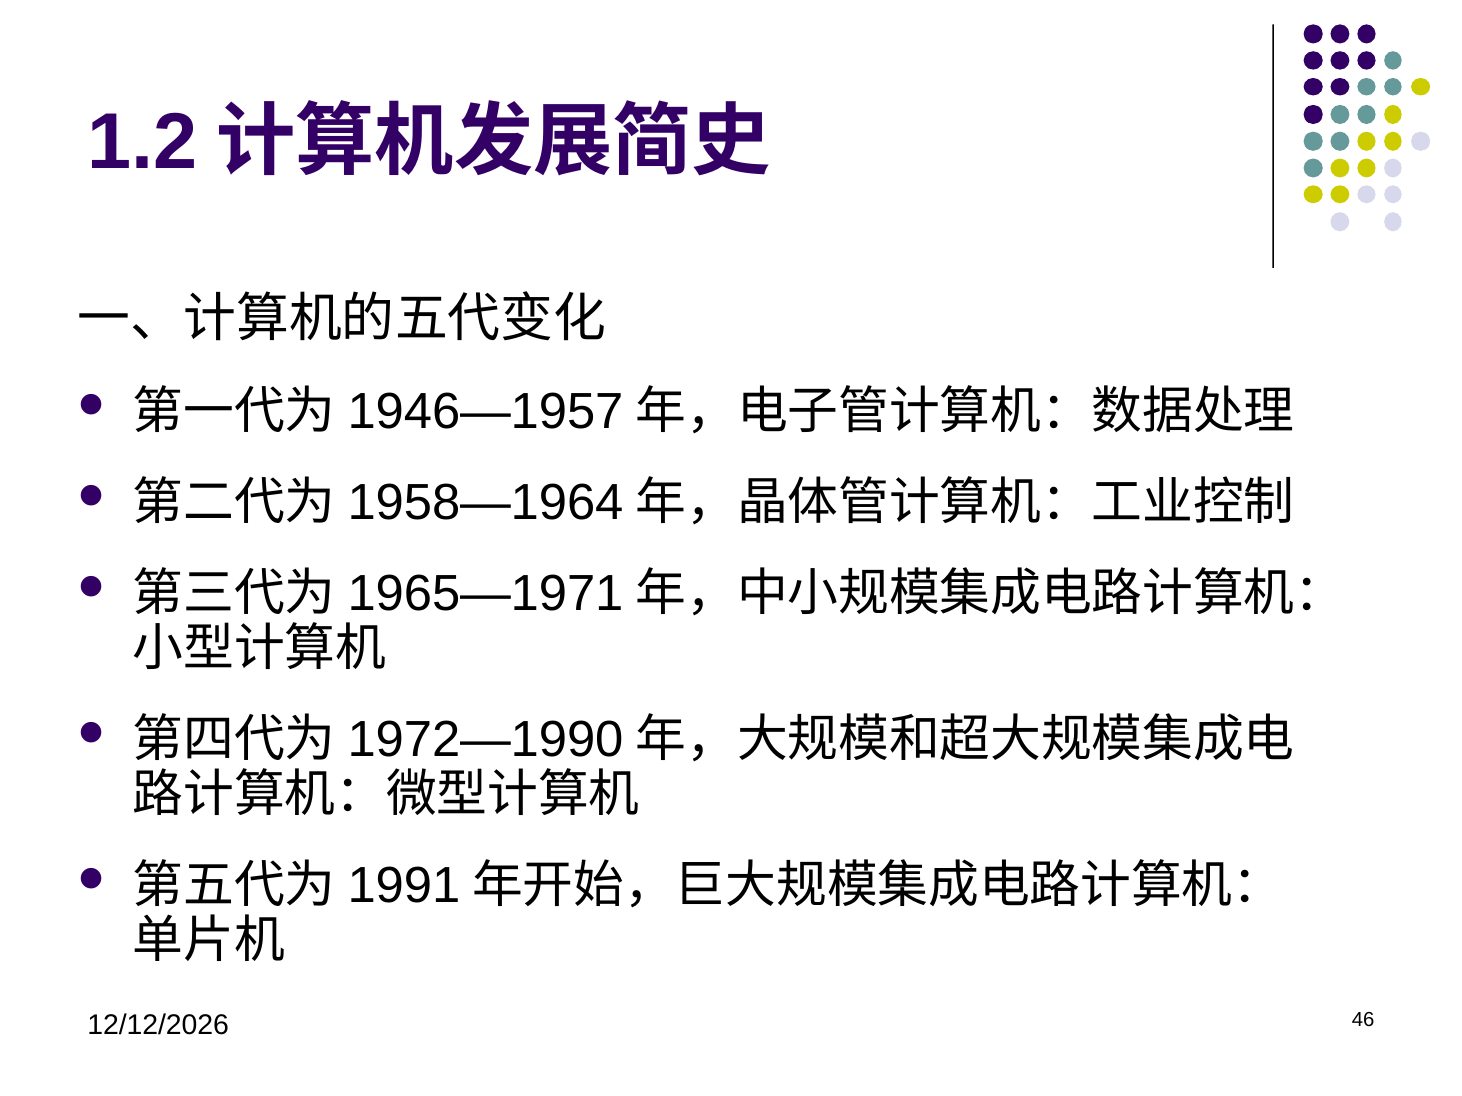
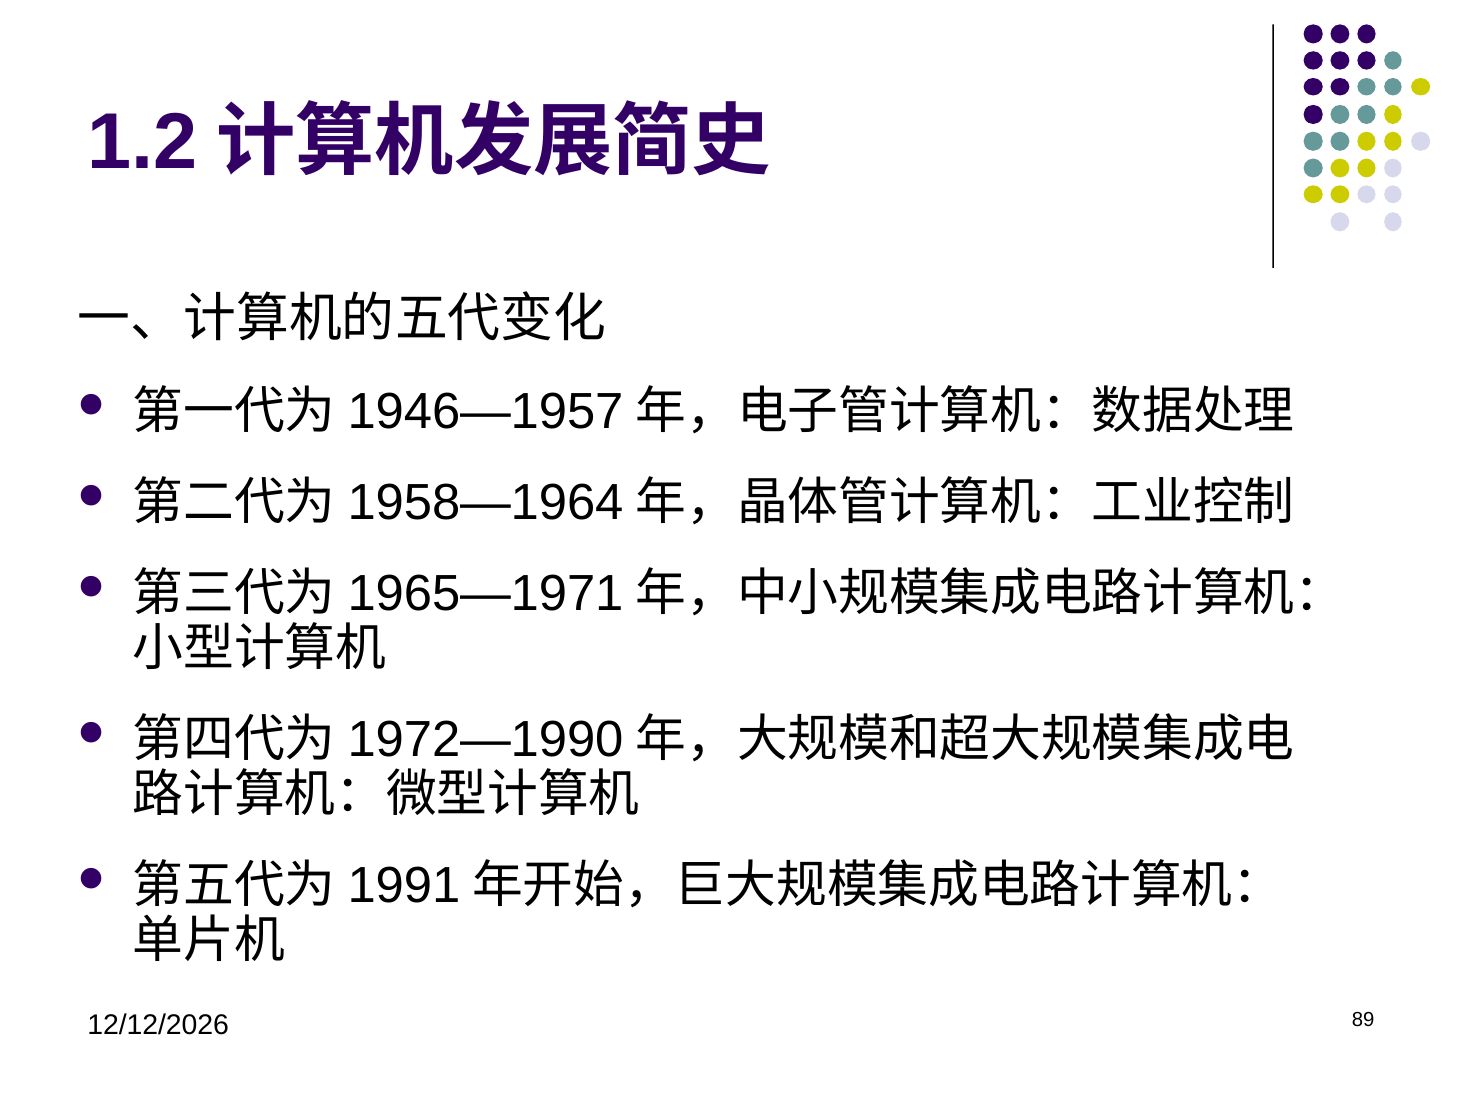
46: 46 -> 89
